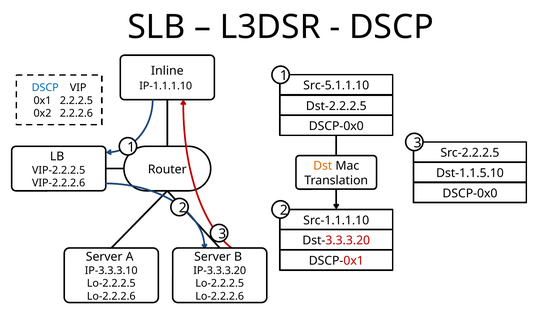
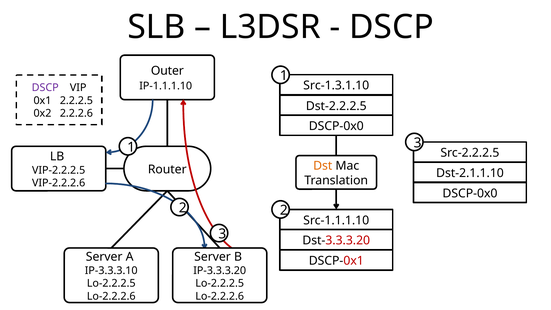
Inline: Inline -> Outer
Src-5.1.1.10: Src-5.1.1.10 -> Src-1.3.1.10
DSCP at (45, 88) colour: blue -> purple
Dst-1.1.5.10: Dst-1.1.5.10 -> Dst-2.1.1.10
